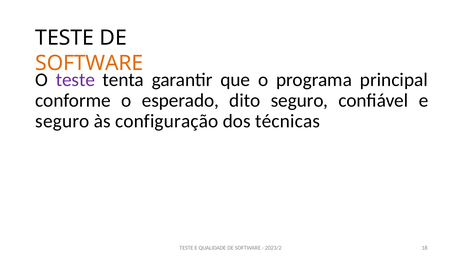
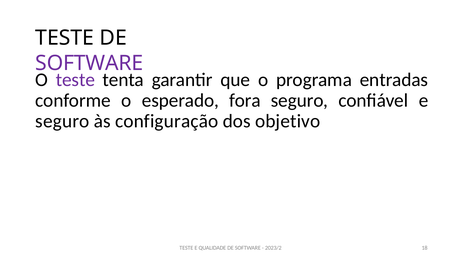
SOFTWARE at (89, 63) colour: orange -> purple
principal: principal -> entradas
dito: dito -> fora
técnicas: técnicas -> objetivo
